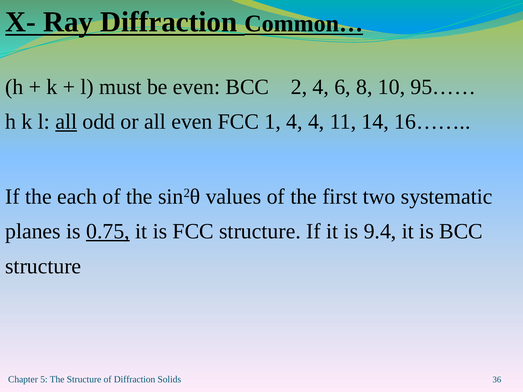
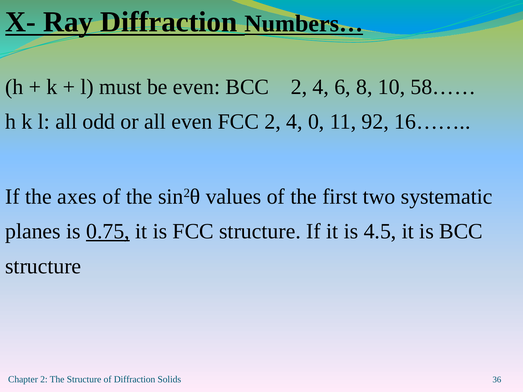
Common…: Common… -> Numbers…
95……: 95…… -> 58……
all at (66, 122) underline: present -> none
FCC 1: 1 -> 2
4 4: 4 -> 0
14: 14 -> 92
each: each -> axes
9.4: 9.4 -> 4.5
Chapter 5: 5 -> 2
